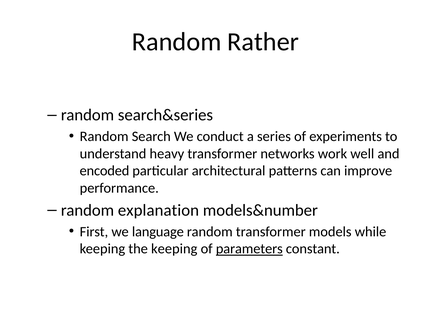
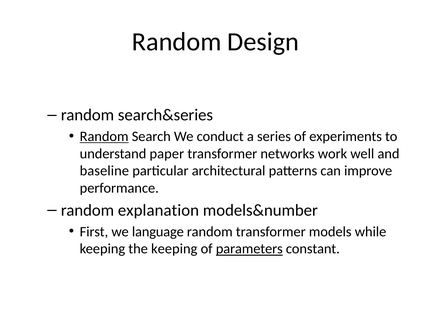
Rather: Rather -> Design
Random at (104, 137) underline: none -> present
heavy: heavy -> paper
encoded: encoded -> baseline
